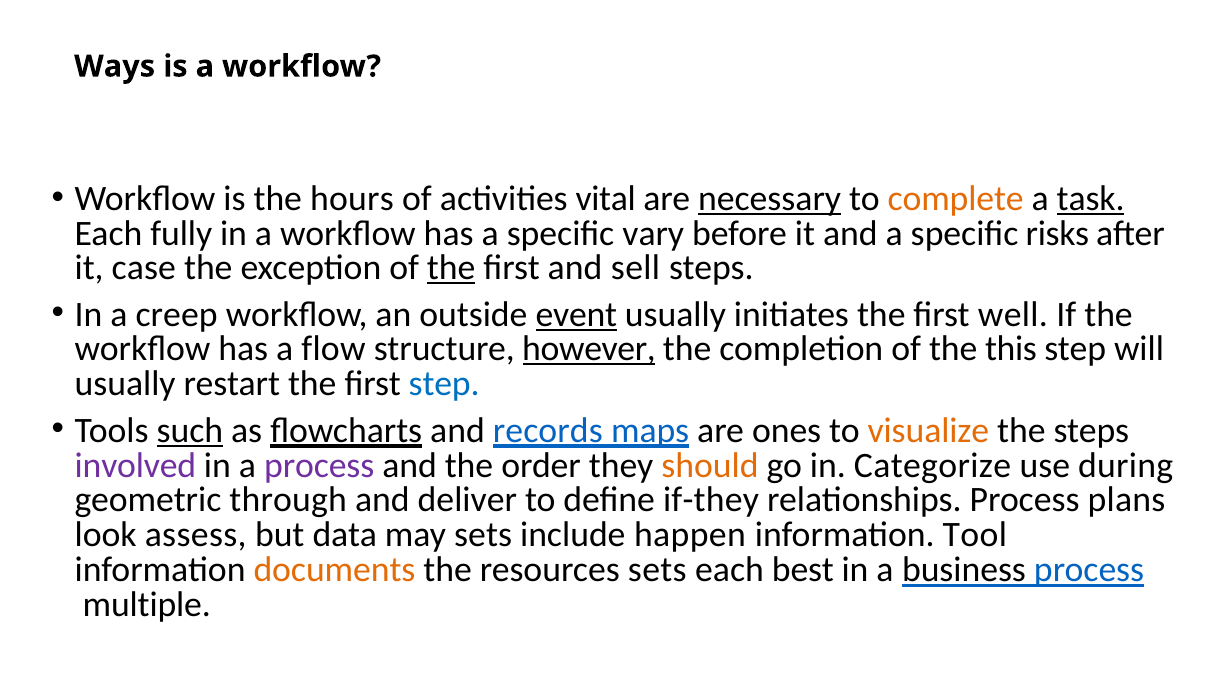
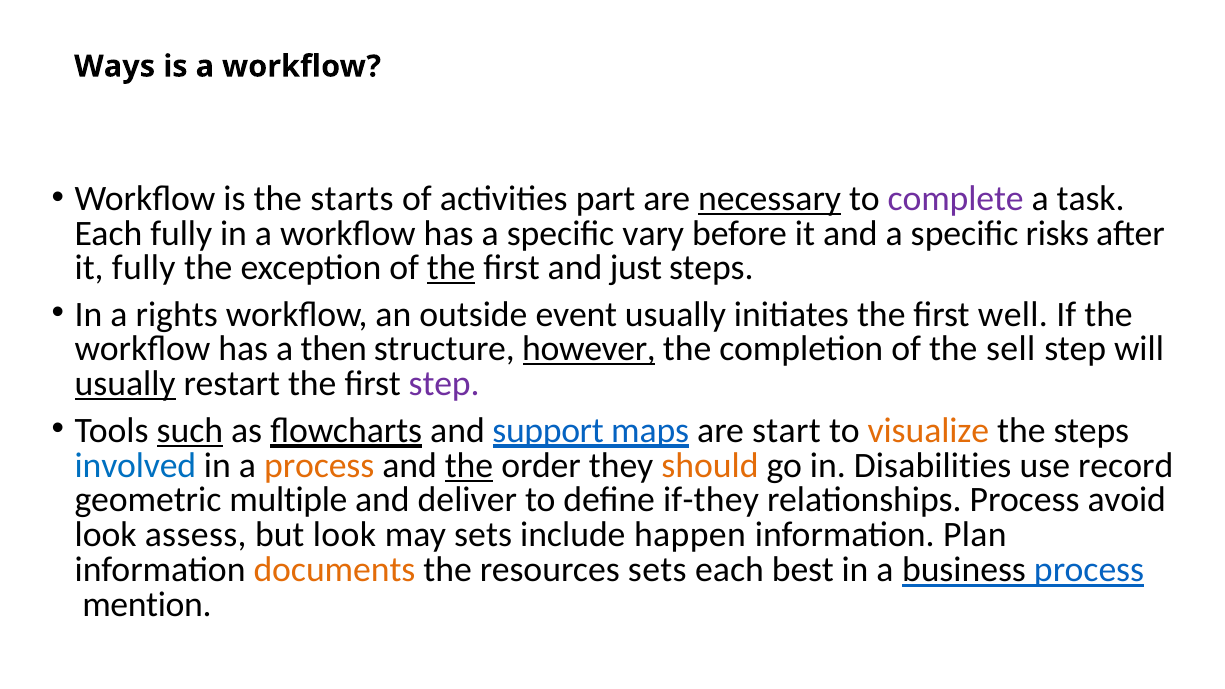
hours: hours -> starts
vital: vital -> part
complete colour: orange -> purple
task underline: present -> none
it case: case -> fully
sell: sell -> just
creep: creep -> rights
event underline: present -> none
flow: flow -> then
this: this -> sell
usually at (125, 384) underline: none -> present
step at (444, 384) colour: blue -> purple
records: records -> support
ones: ones -> start
involved colour: purple -> blue
process at (319, 465) colour: purple -> orange
the at (469, 465) underline: none -> present
Categorize: Categorize -> Disabilities
during: during -> record
through: through -> multiple
plans: plans -> avoid
but data: data -> look
Tool: Tool -> Plan
multiple: multiple -> mention
